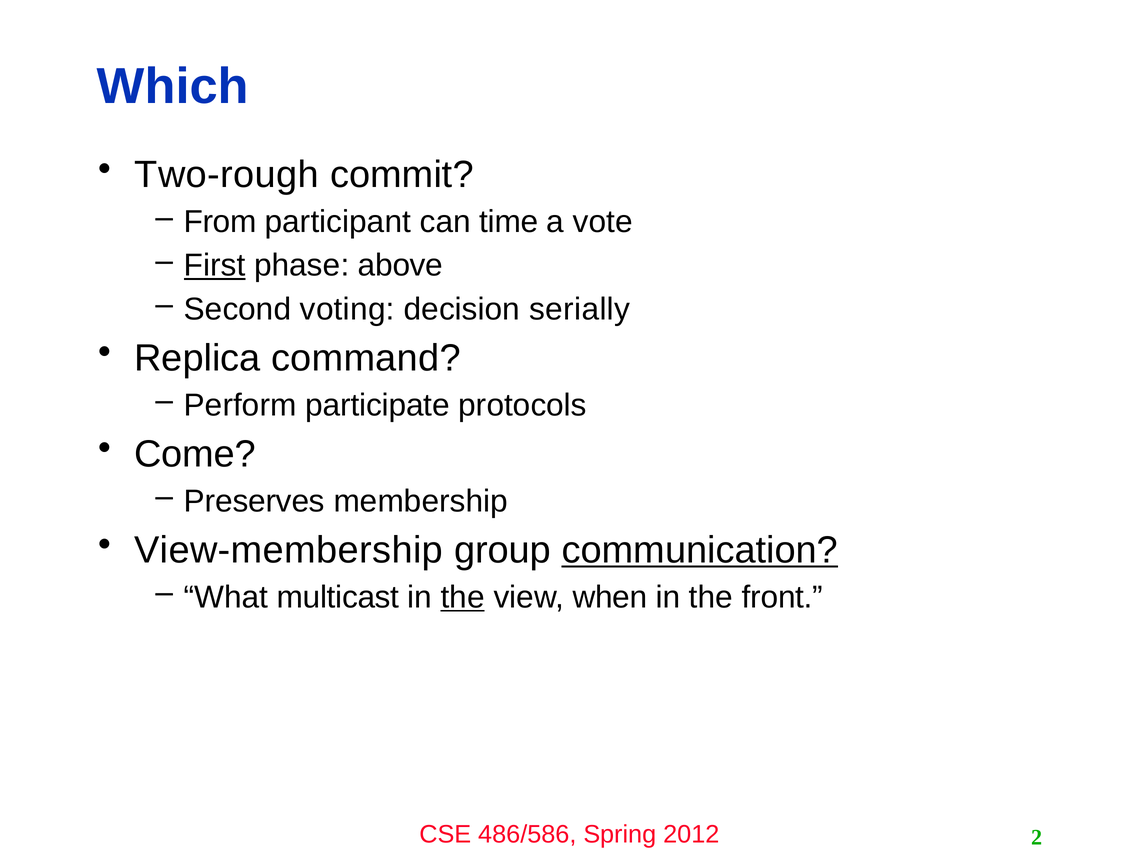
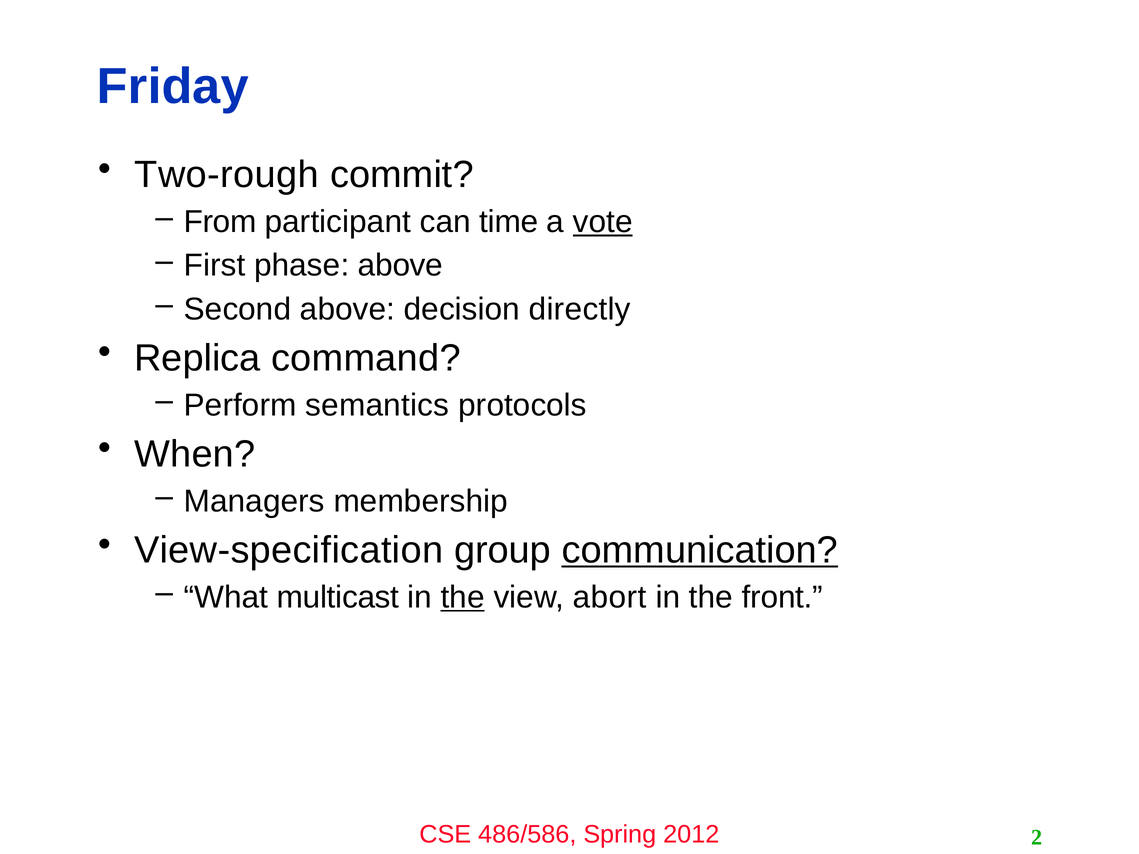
Which: Which -> Friday
vote underline: none -> present
First underline: present -> none
Second voting: voting -> above
serially: serially -> directly
participate: participate -> semantics
Come: Come -> When
Preserves: Preserves -> Managers
View-membership: View-membership -> View-specification
when: when -> abort
